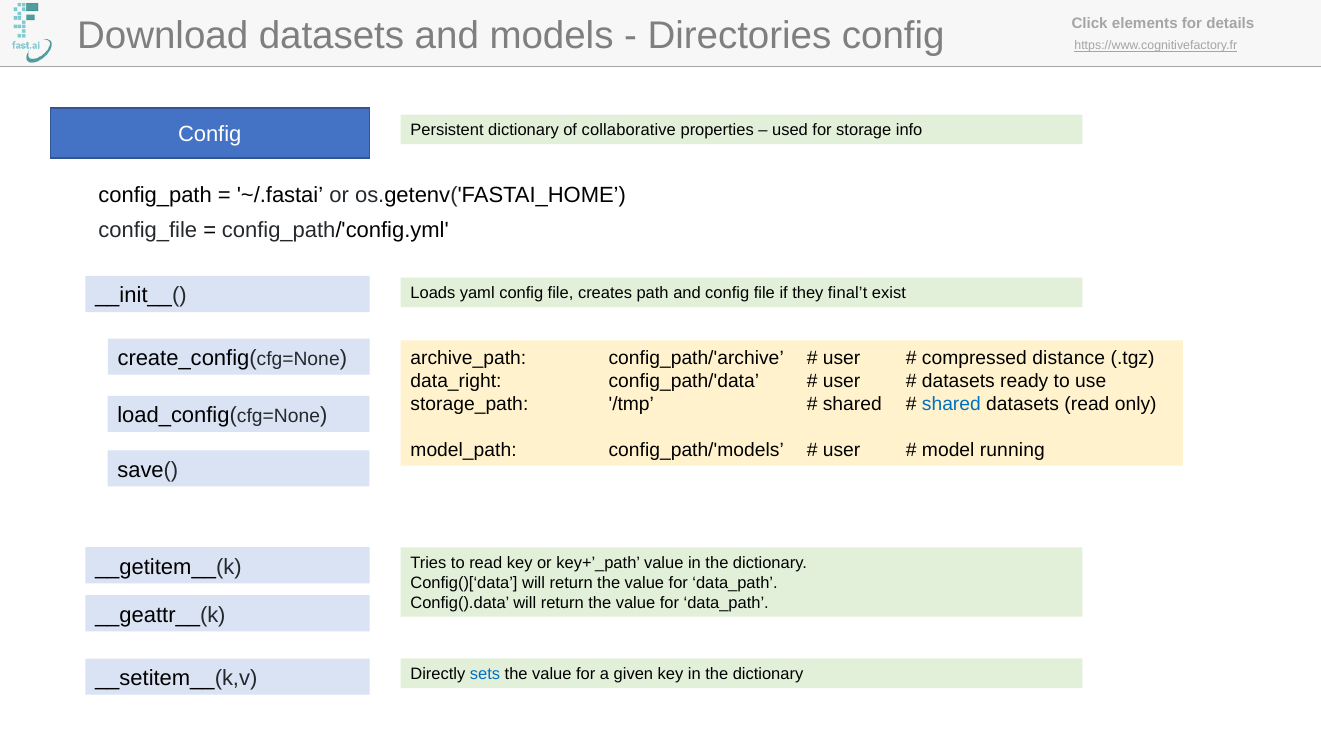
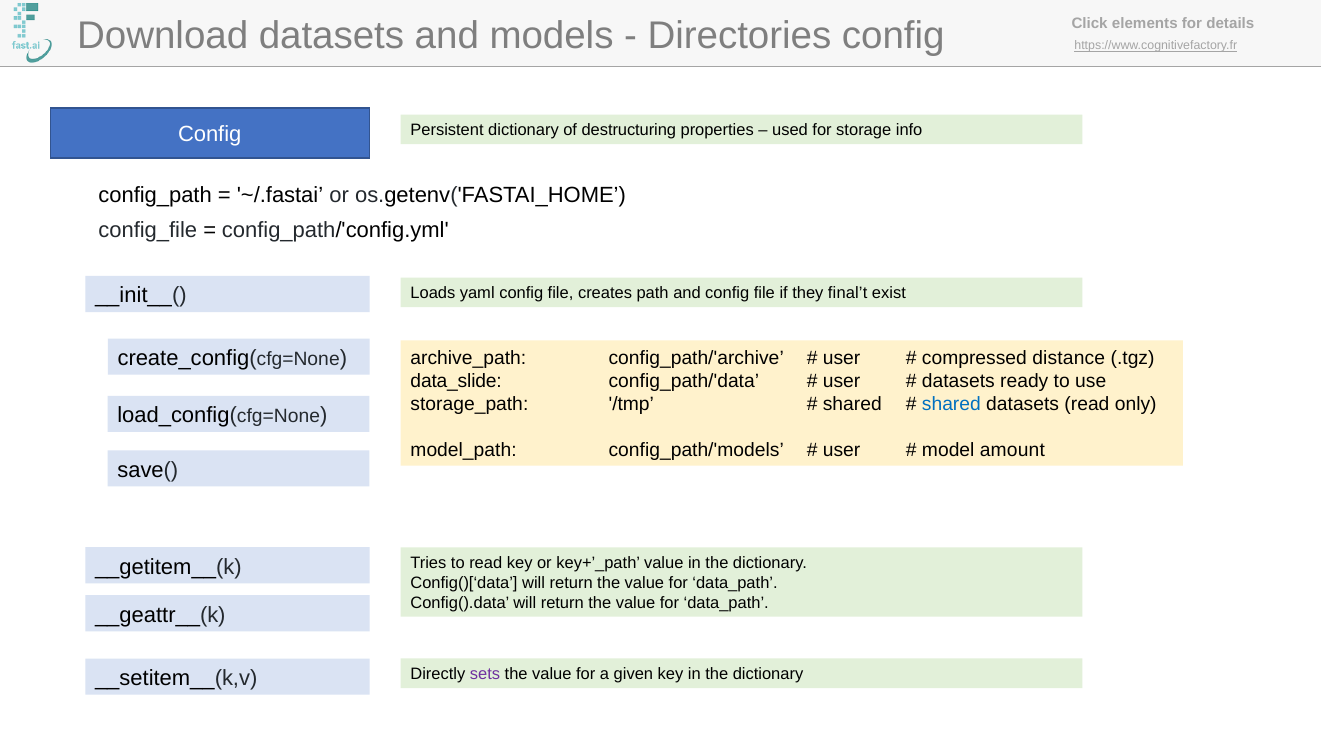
collaborative: collaborative -> destructuring
data_right: data_right -> data_slide
running: running -> amount
sets colour: blue -> purple
